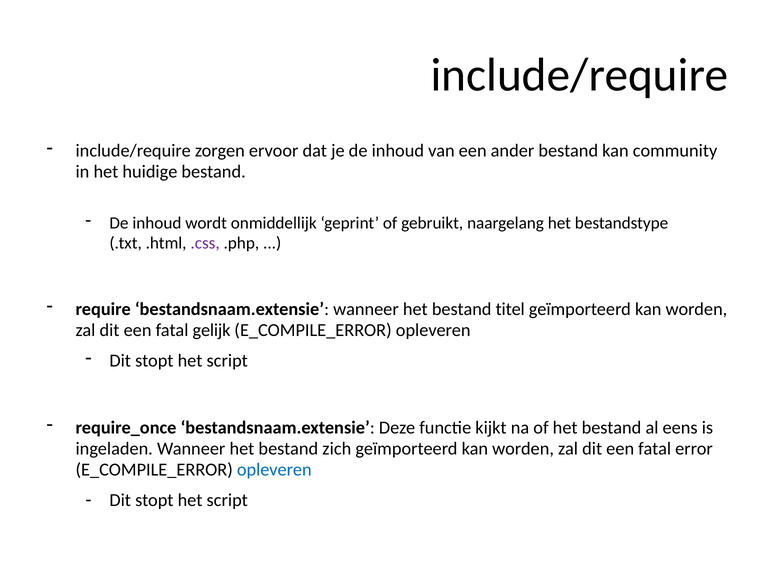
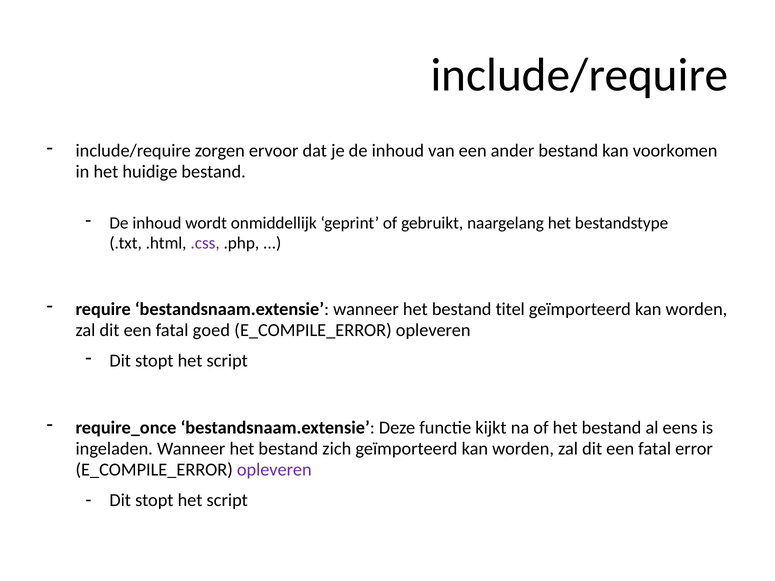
community: community -> voorkomen
gelijk: gelijk -> goed
opleveren at (274, 470) colour: blue -> purple
